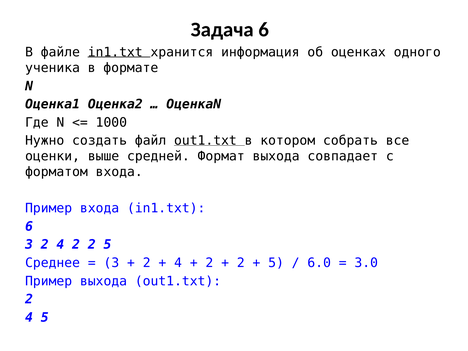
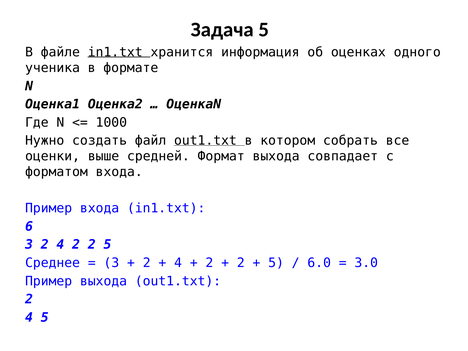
Задача 6: 6 -> 5
